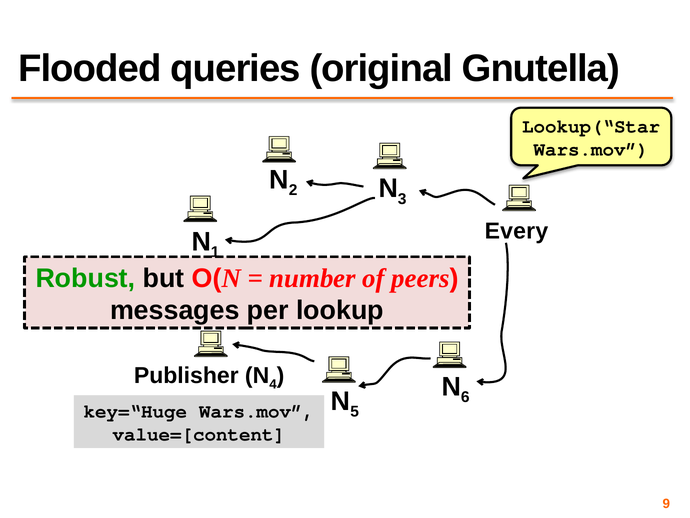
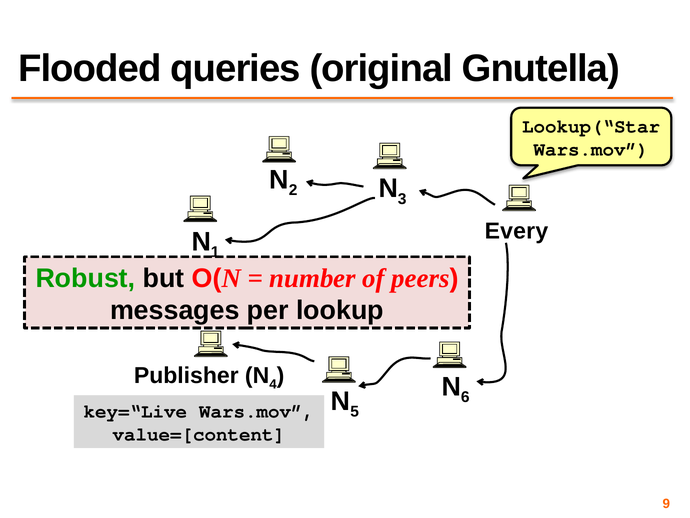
key=“Huge: key=“Huge -> key=“Live
